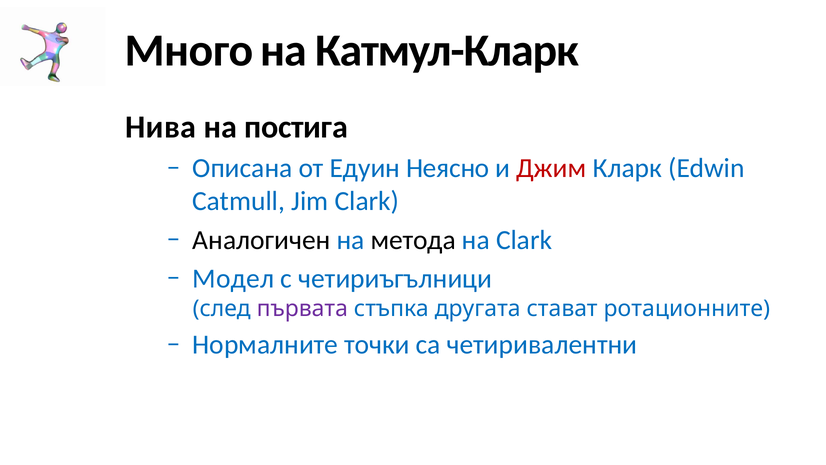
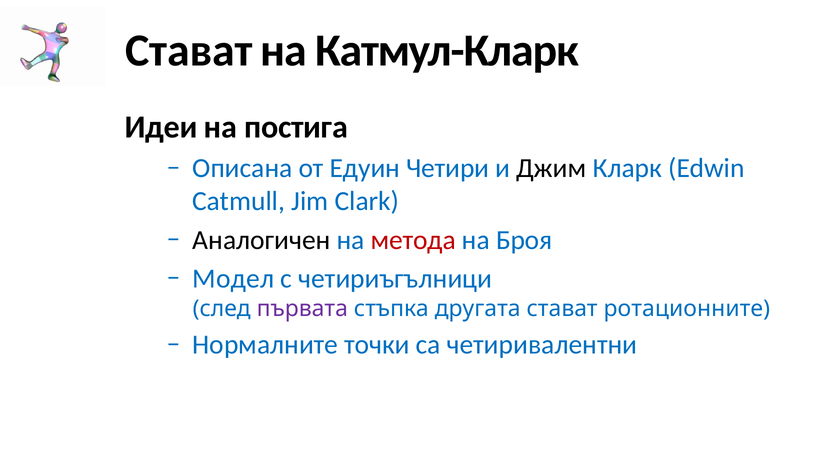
Много at (189, 51): Много -> Стават
Нива: Нива -> Идеи
Неясно: Неясно -> Четири
Джим colour: red -> black
метода colour: black -> red
на Clark: Clark -> Броя
